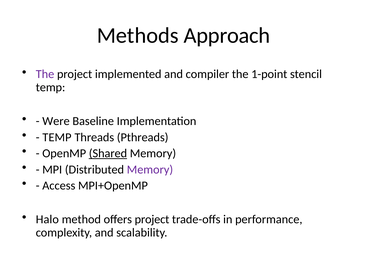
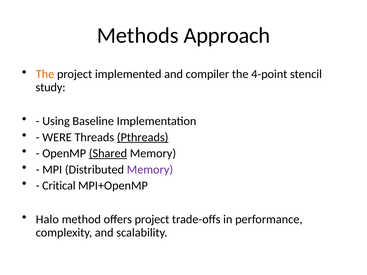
The at (45, 74) colour: purple -> orange
1-point: 1-point -> 4-point
temp at (51, 87): temp -> study
Were: Were -> Using
TEMP at (57, 137): TEMP -> WERE
Pthreads underline: none -> present
Access: Access -> Critical
